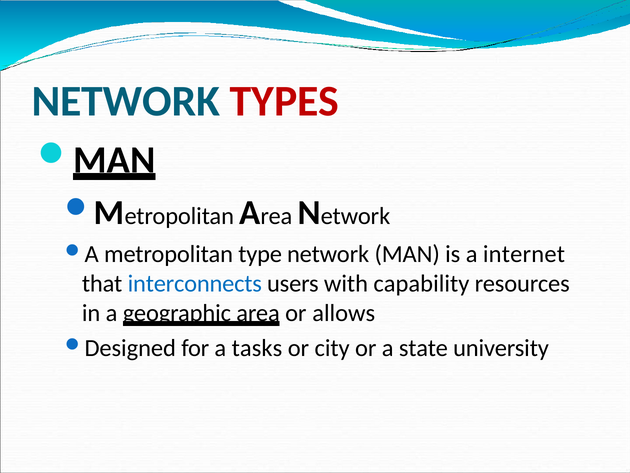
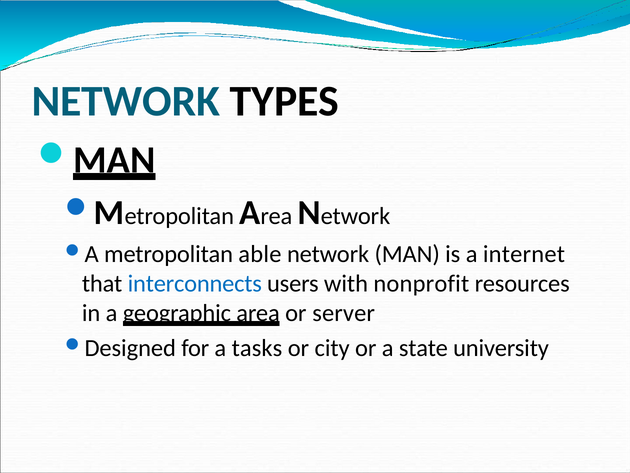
TYPES colour: red -> black
type: type -> able
capability: capability -> nonprofit
allows: allows -> server
